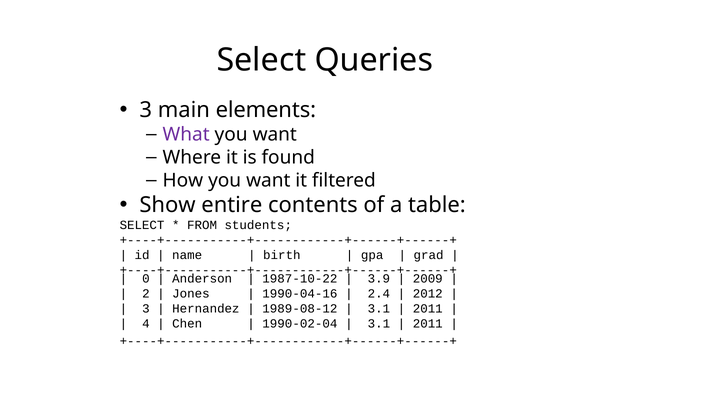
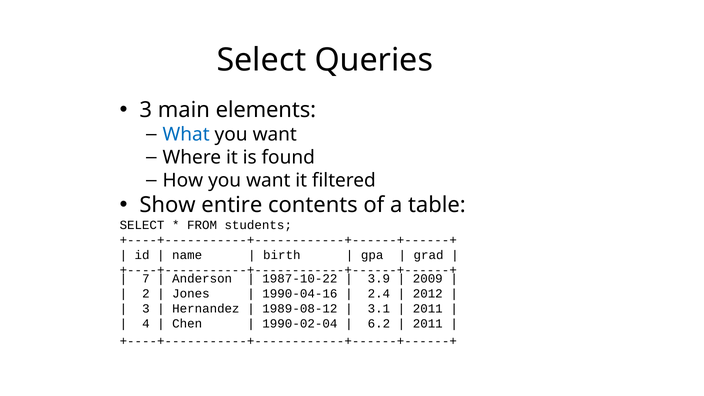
What colour: purple -> blue
0: 0 -> 7
3.1 at (379, 324): 3.1 -> 6.2
